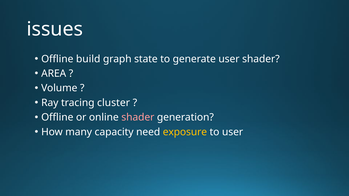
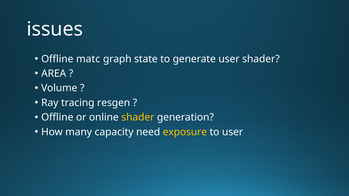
build: build -> matc
cluster: cluster -> resgen
shader at (138, 118) colour: pink -> yellow
